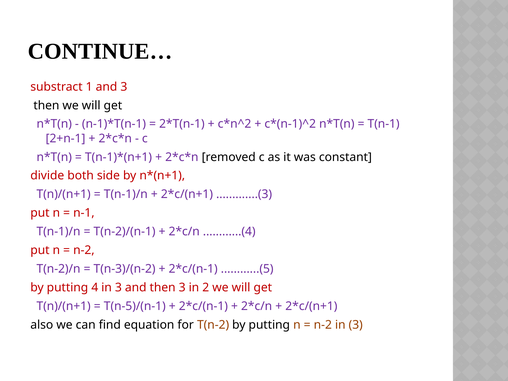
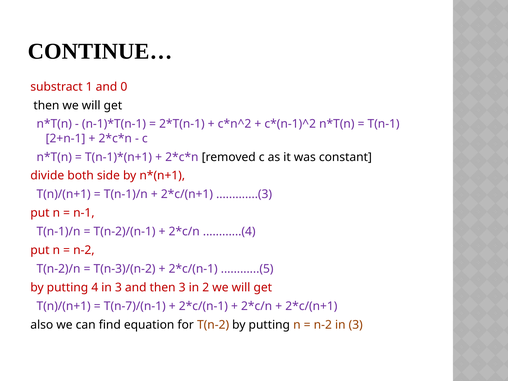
and 3: 3 -> 0
T(n-5)/(n-1: T(n-5)/(n-1 -> T(n-7)/(n-1
